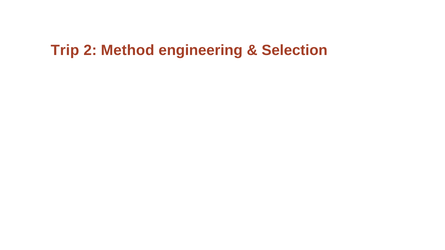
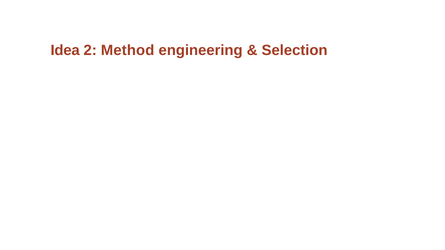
Trip: Trip -> Idea
